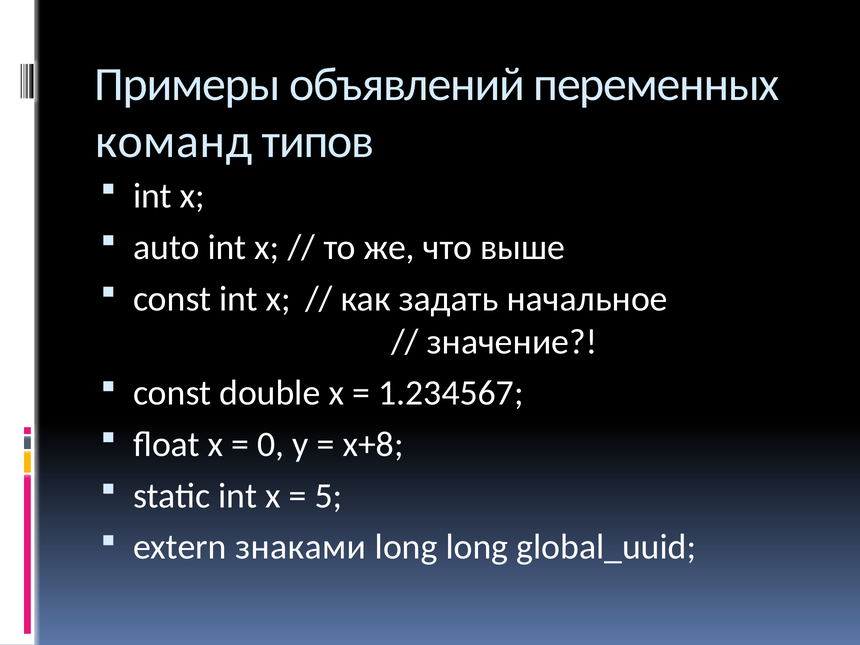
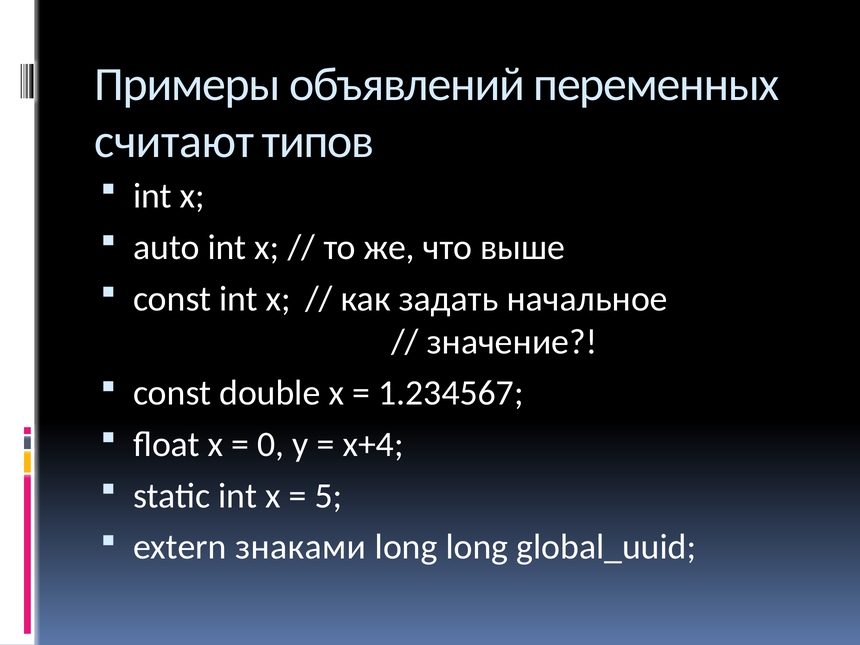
команд: команд -> считают
x+8: x+8 -> x+4
